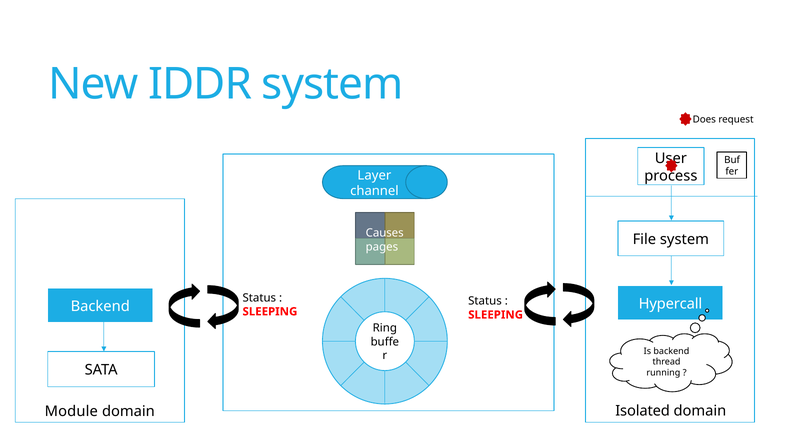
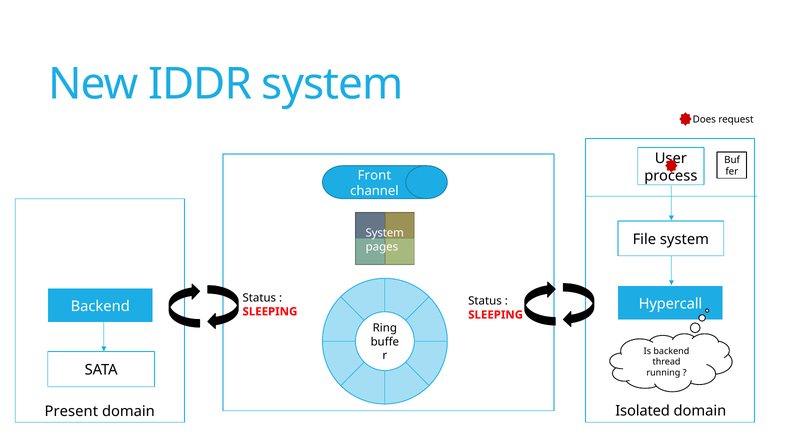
Layer: Layer -> Front
Causes at (385, 233): Causes -> System
Module: Module -> Present
